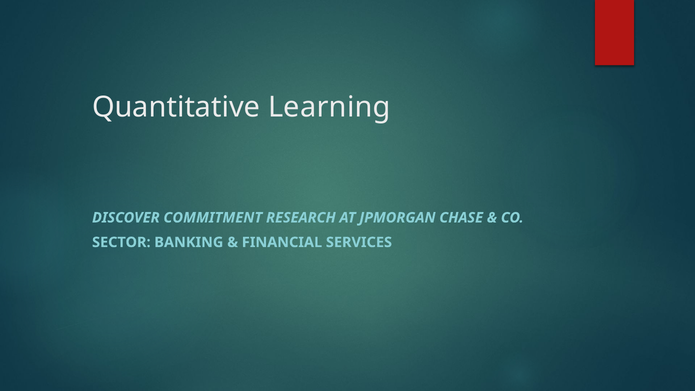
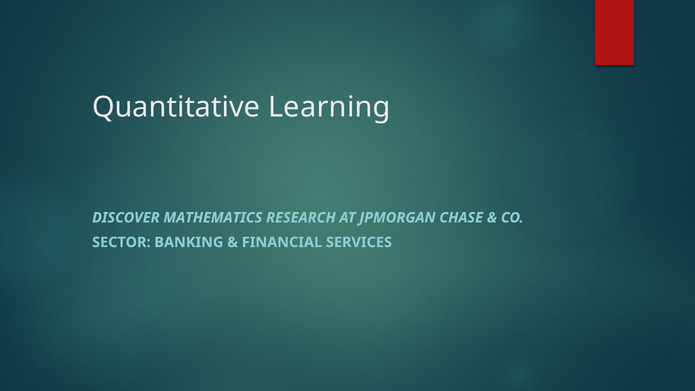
COMMITMENT: COMMITMENT -> MATHEMATICS
